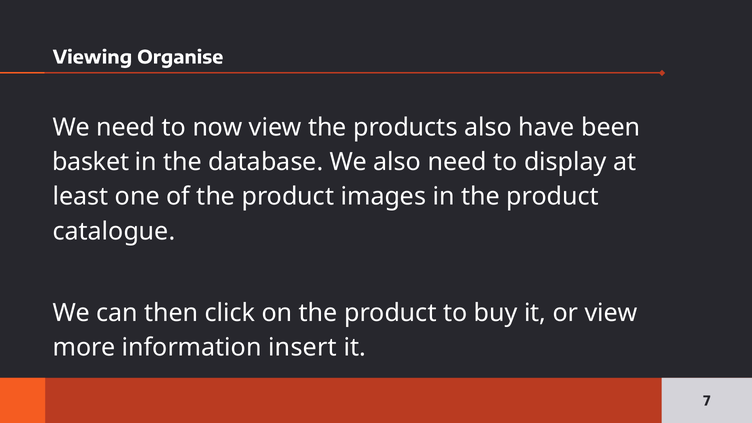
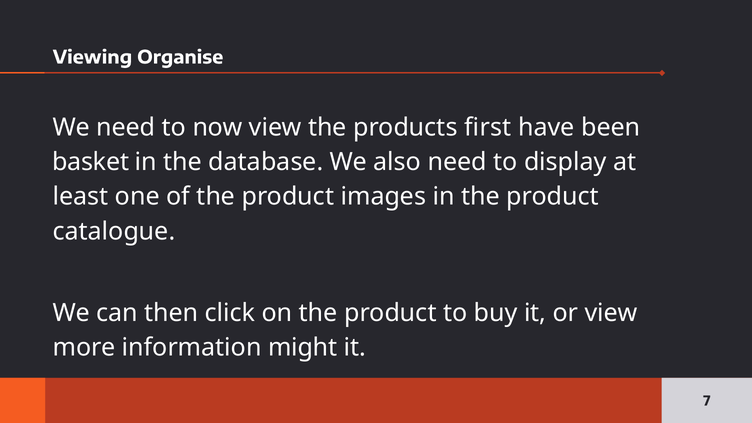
products also: also -> first
insert: insert -> might
